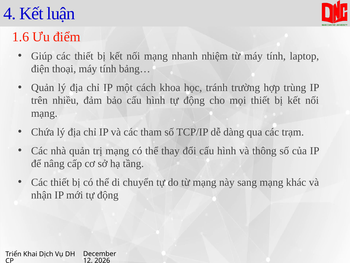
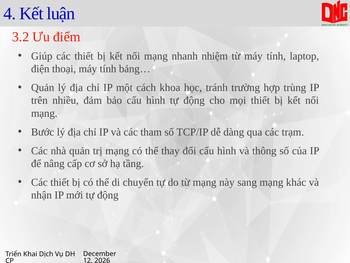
1.6: 1.6 -> 3.2
Chứa: Chứa -> Bước
